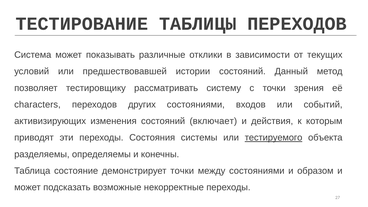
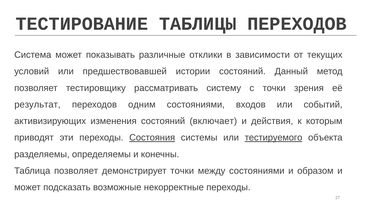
characters: characters -> результат
других: других -> одним
Состояния underline: none -> present
Таблица состояние: состояние -> позволяет
